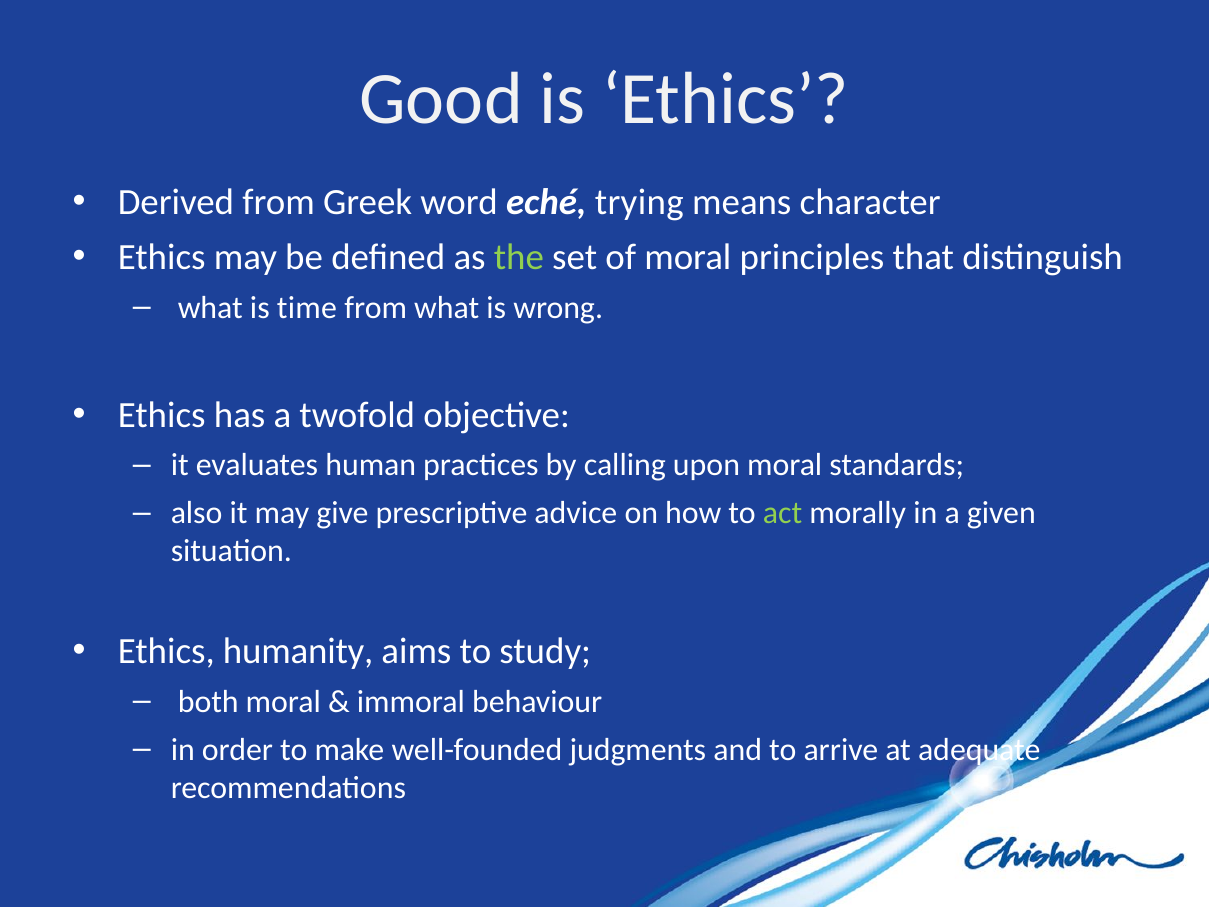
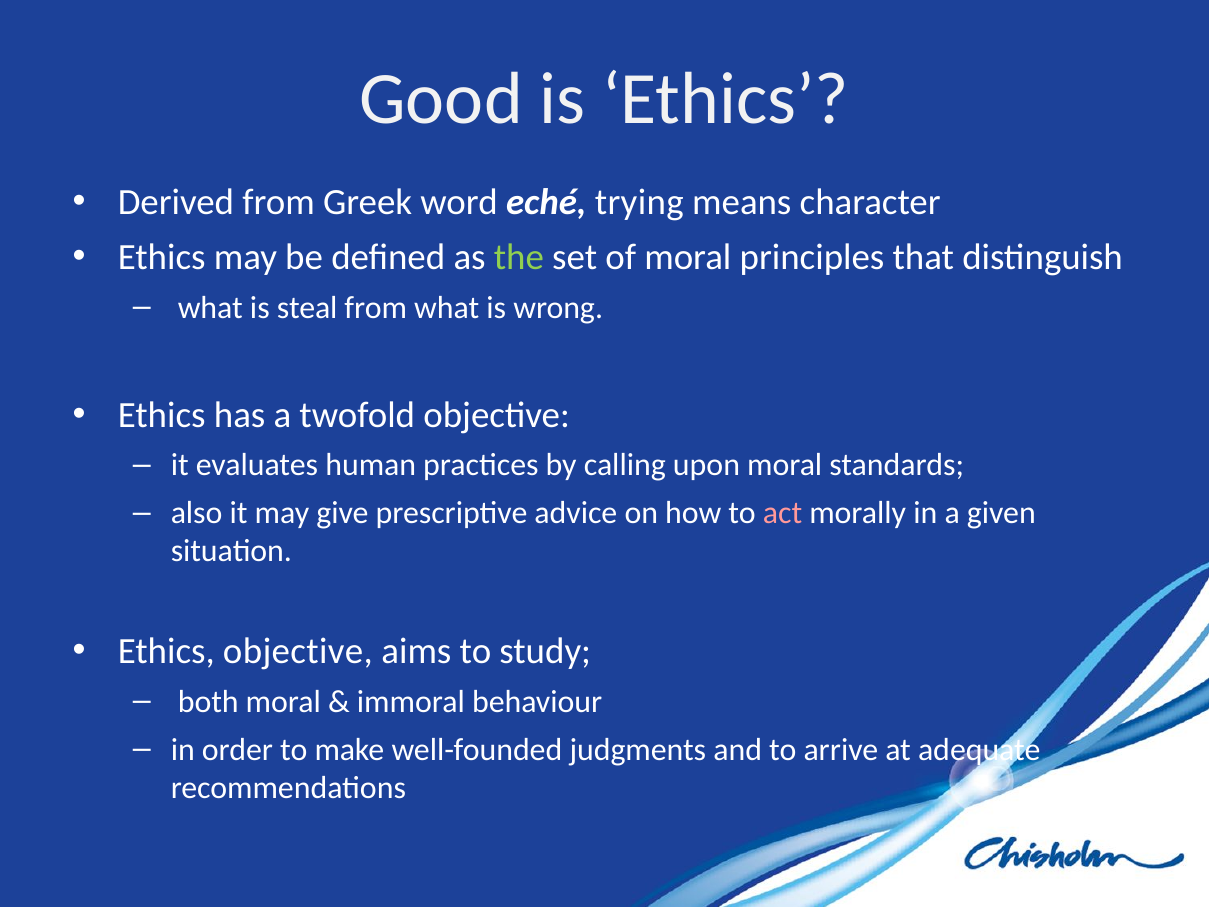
time: time -> steal
act colour: light green -> pink
Ethics humanity: humanity -> objective
